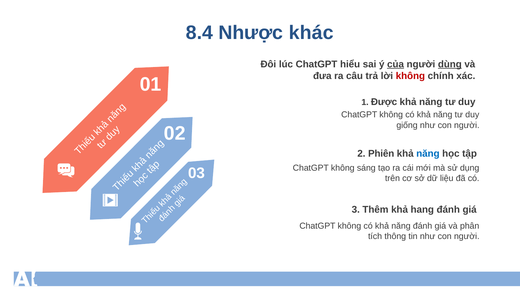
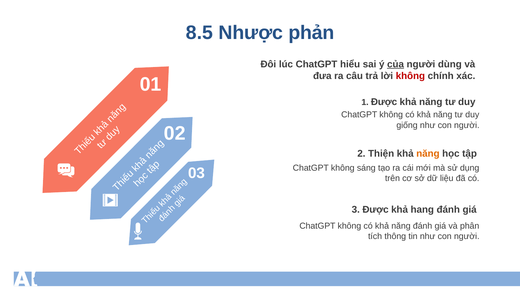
8.4: 8.4 -> 8.5
khác: khác -> phản
dùng underline: present -> none
Phiên: Phiên -> Thiện
năng at (428, 153) colour: blue -> orange
3 Thêm: Thêm -> Được
